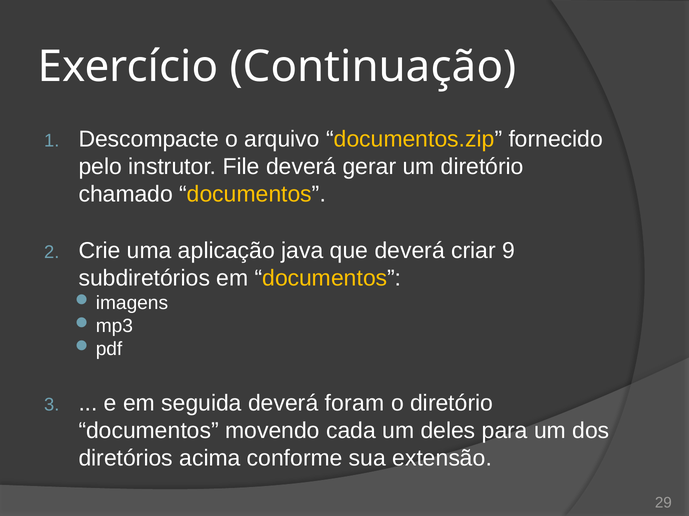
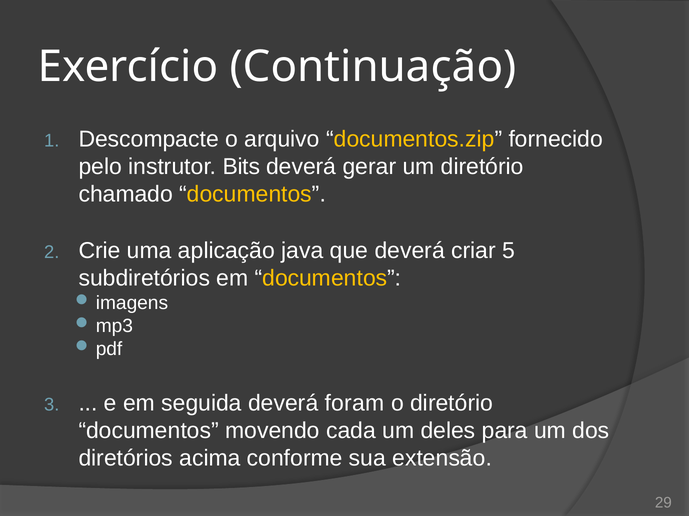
File: File -> Bits
9: 9 -> 5
